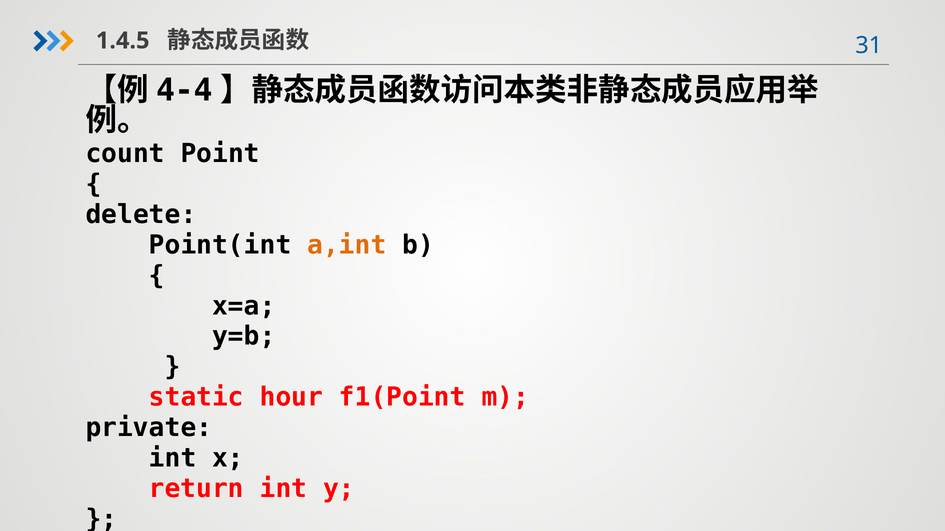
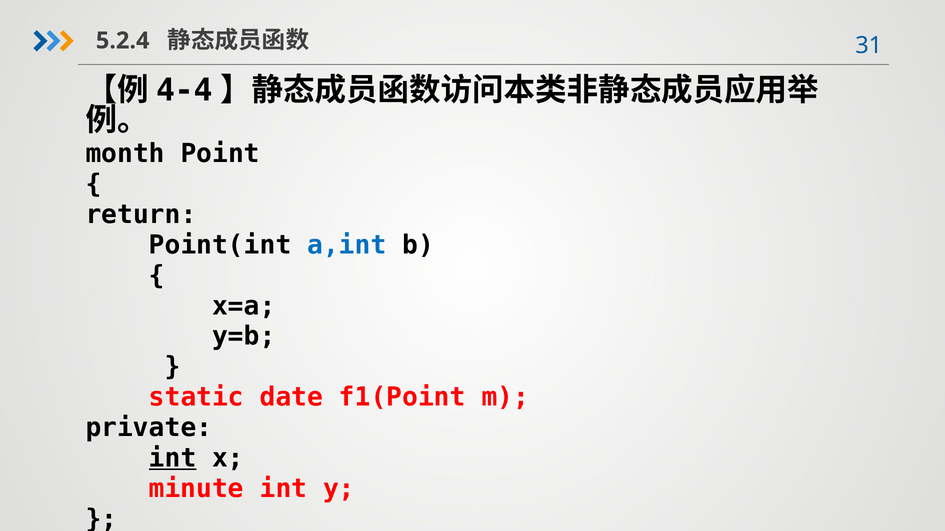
1.4.5: 1.4.5 -> 5.2.4
count: count -> month
delete: delete -> return
a,int colour: orange -> blue
hour: hour -> date
int at (173, 459) underline: none -> present
return: return -> minute
